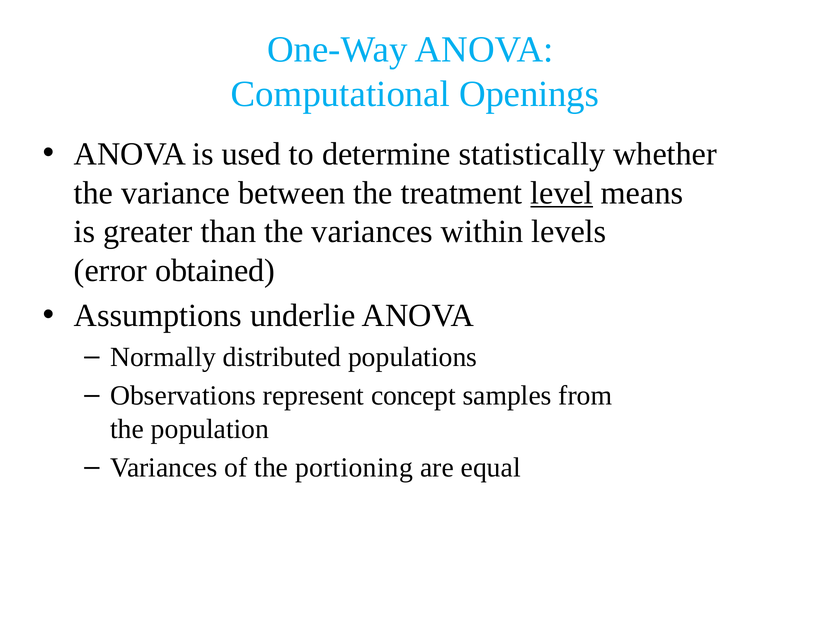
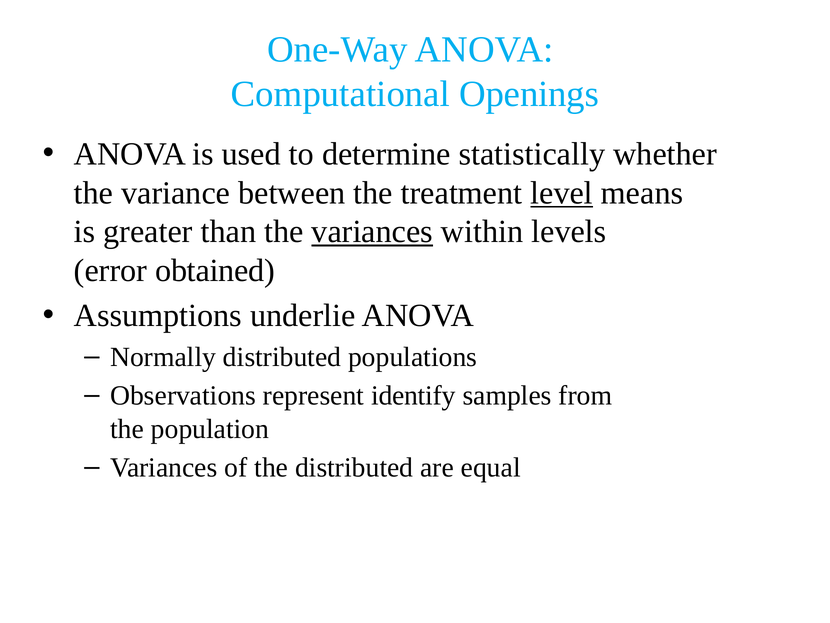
variances at (372, 231) underline: none -> present
concept: concept -> identify
the portioning: portioning -> distributed
